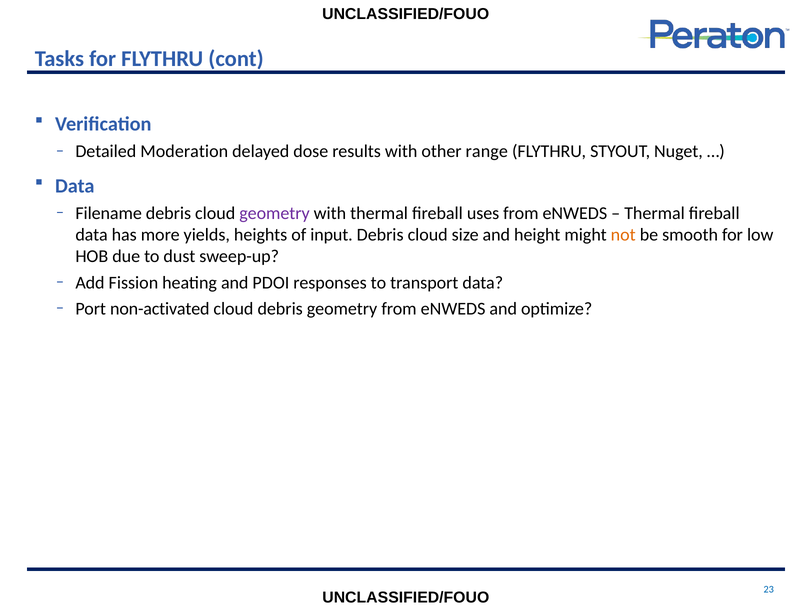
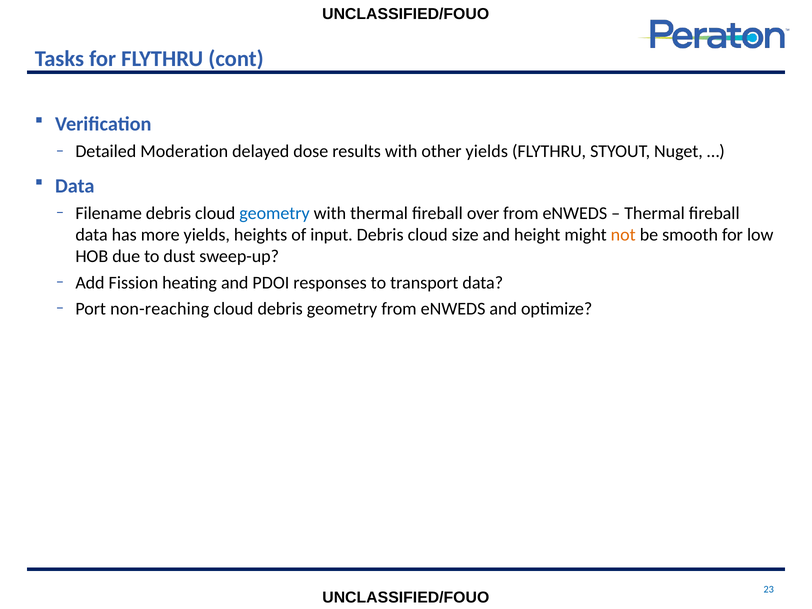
other range: range -> yields
geometry at (275, 213) colour: purple -> blue
uses: uses -> over
non-activated: non-activated -> non-reaching
